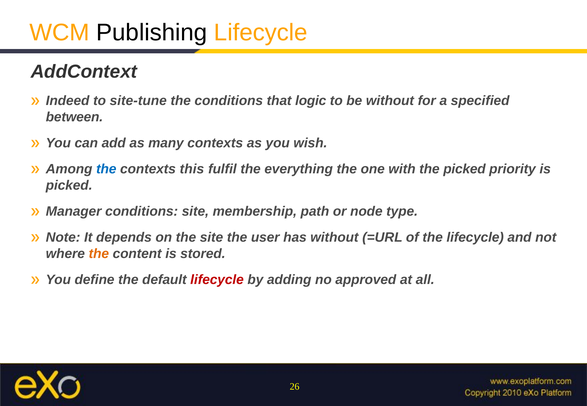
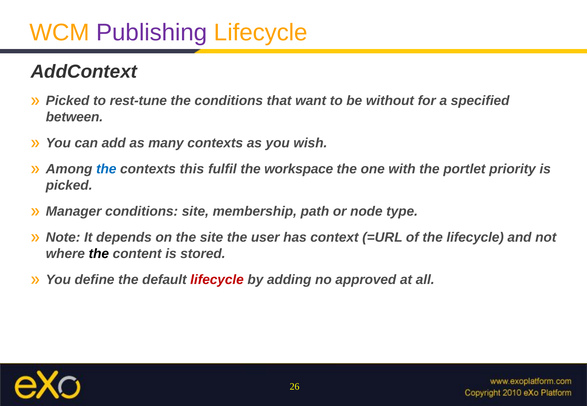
Publishing colour: black -> purple
Indeed at (68, 101): Indeed -> Picked
site-tune: site-tune -> rest-tune
logic: logic -> want
everything: everything -> workspace
the picked: picked -> portlet
has without: without -> context
the at (99, 254) colour: orange -> black
